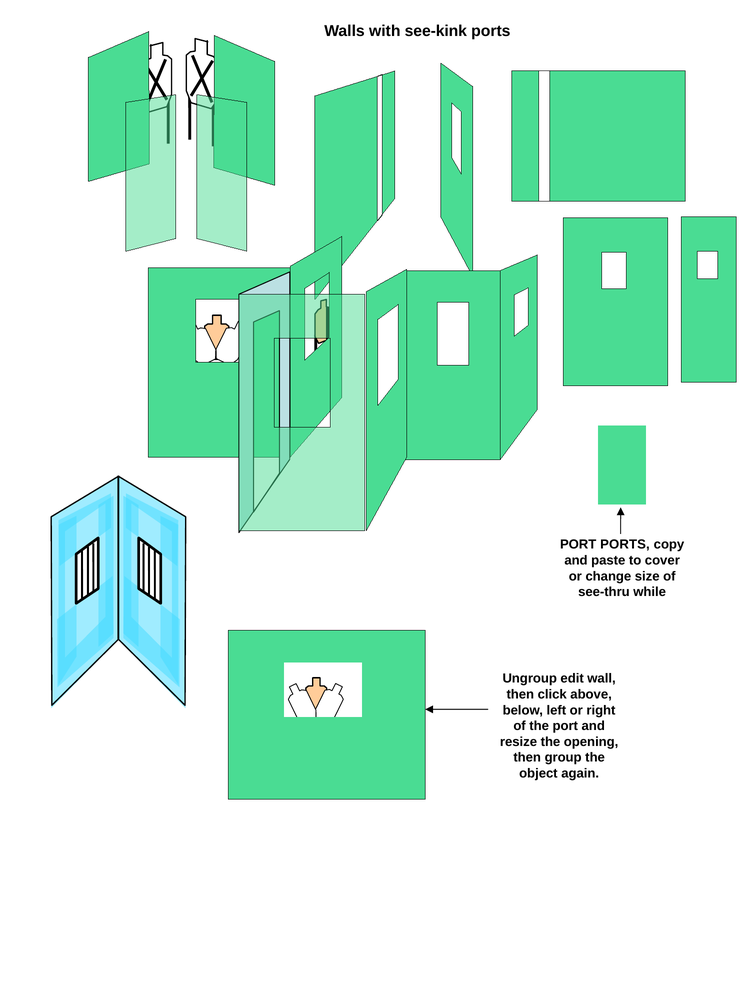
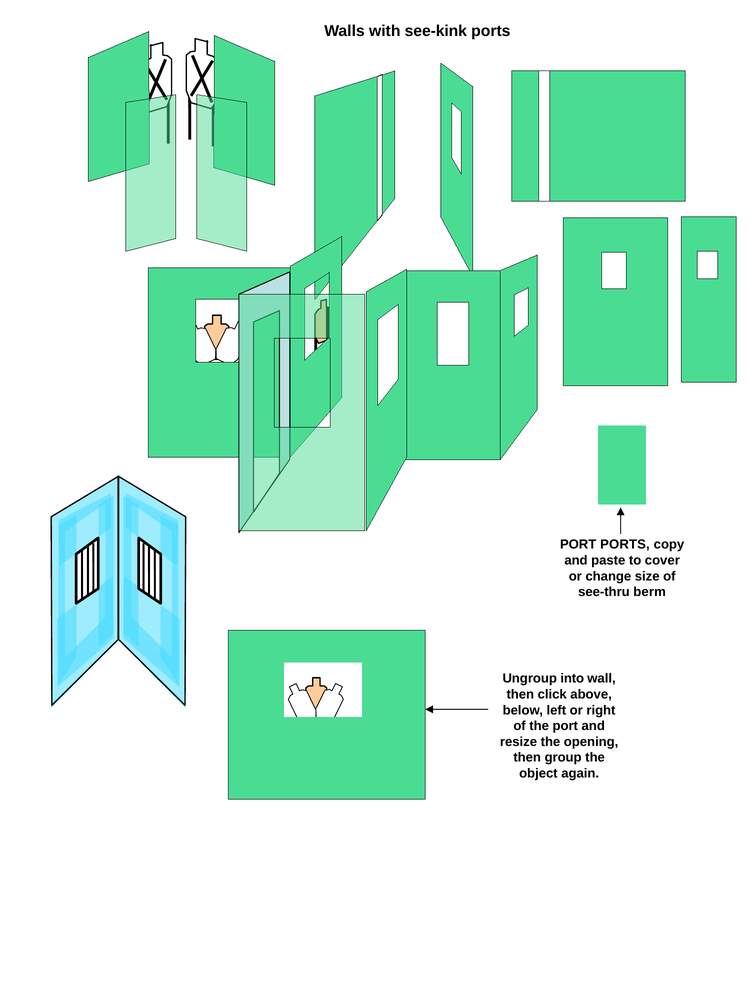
while: while -> berm
edit: edit -> into
